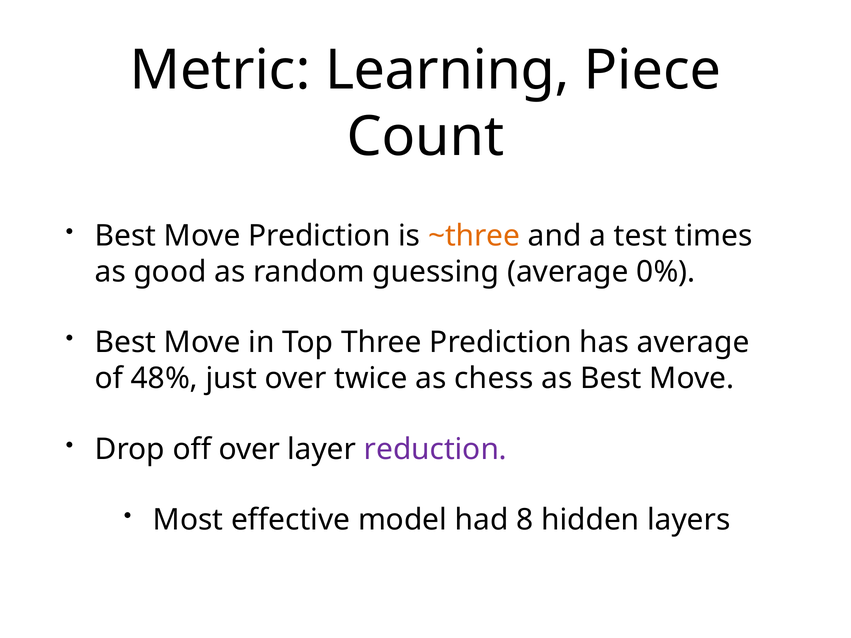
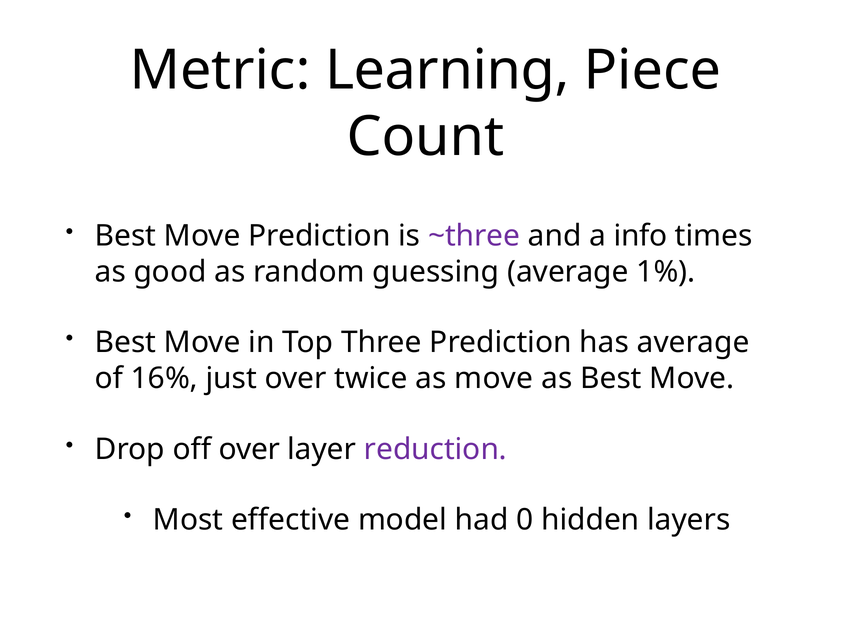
~three colour: orange -> purple
test: test -> info
0%: 0% -> 1%
48%: 48% -> 16%
as chess: chess -> move
8: 8 -> 0
